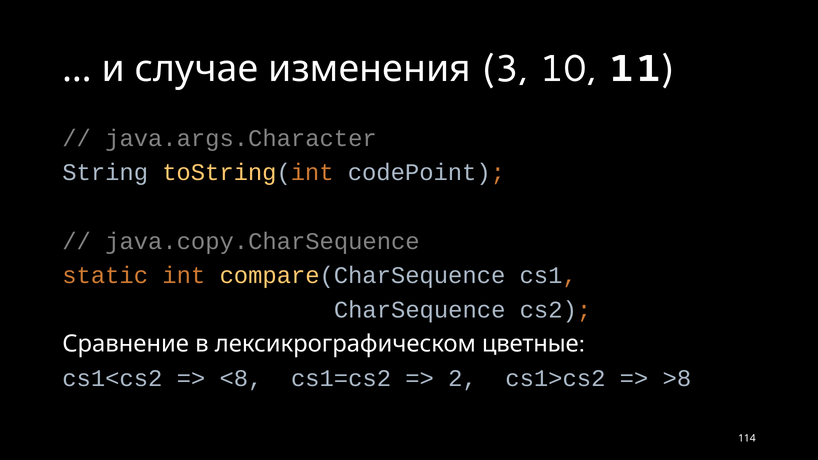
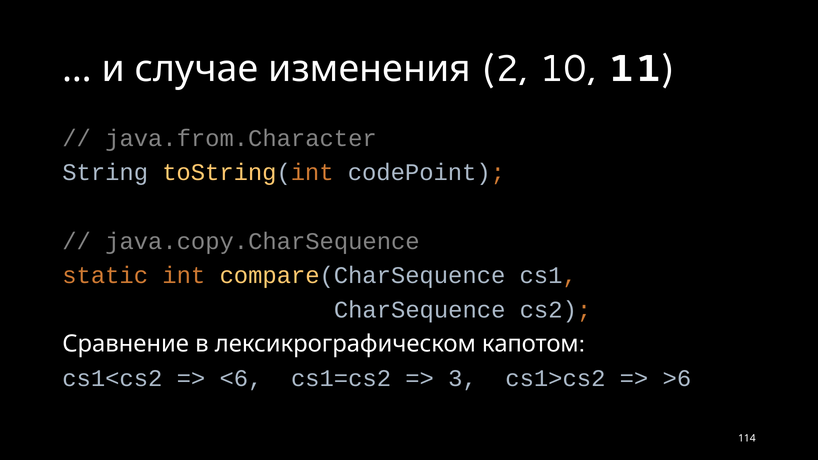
3: 3 -> 2
java.args.Character: java.args.Character -> java.from.Character
цветные: цветные -> капотом
<8: <8 -> <6
2: 2 -> 3
>8: >8 -> >6
